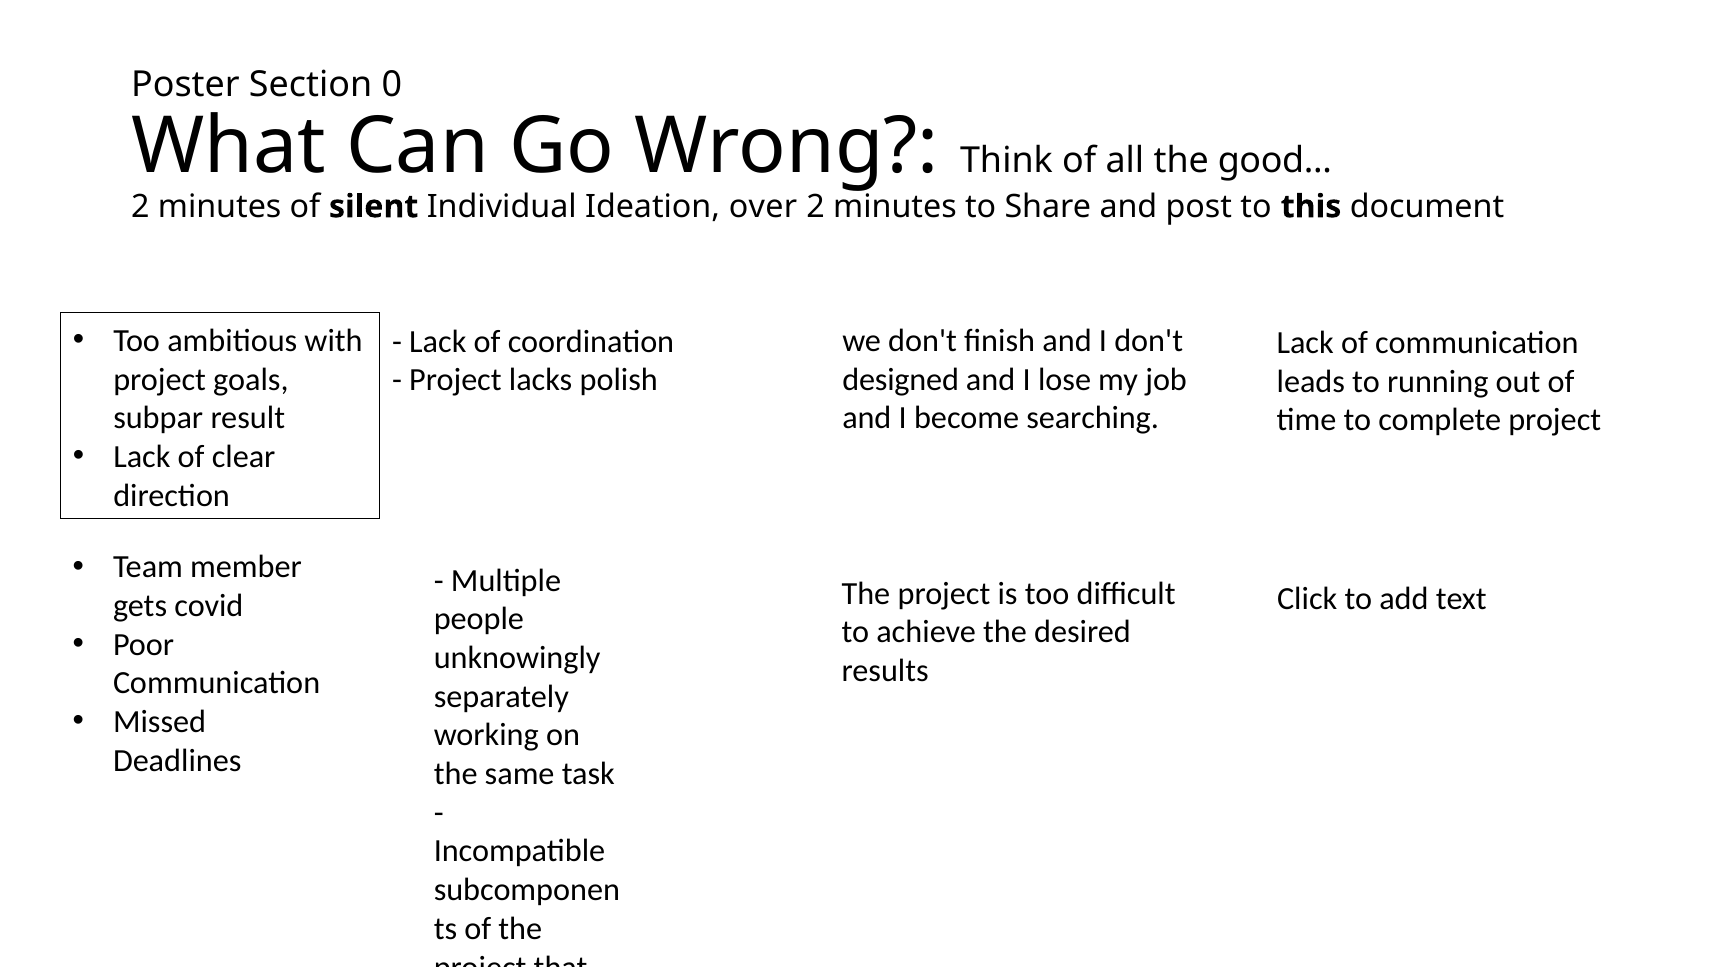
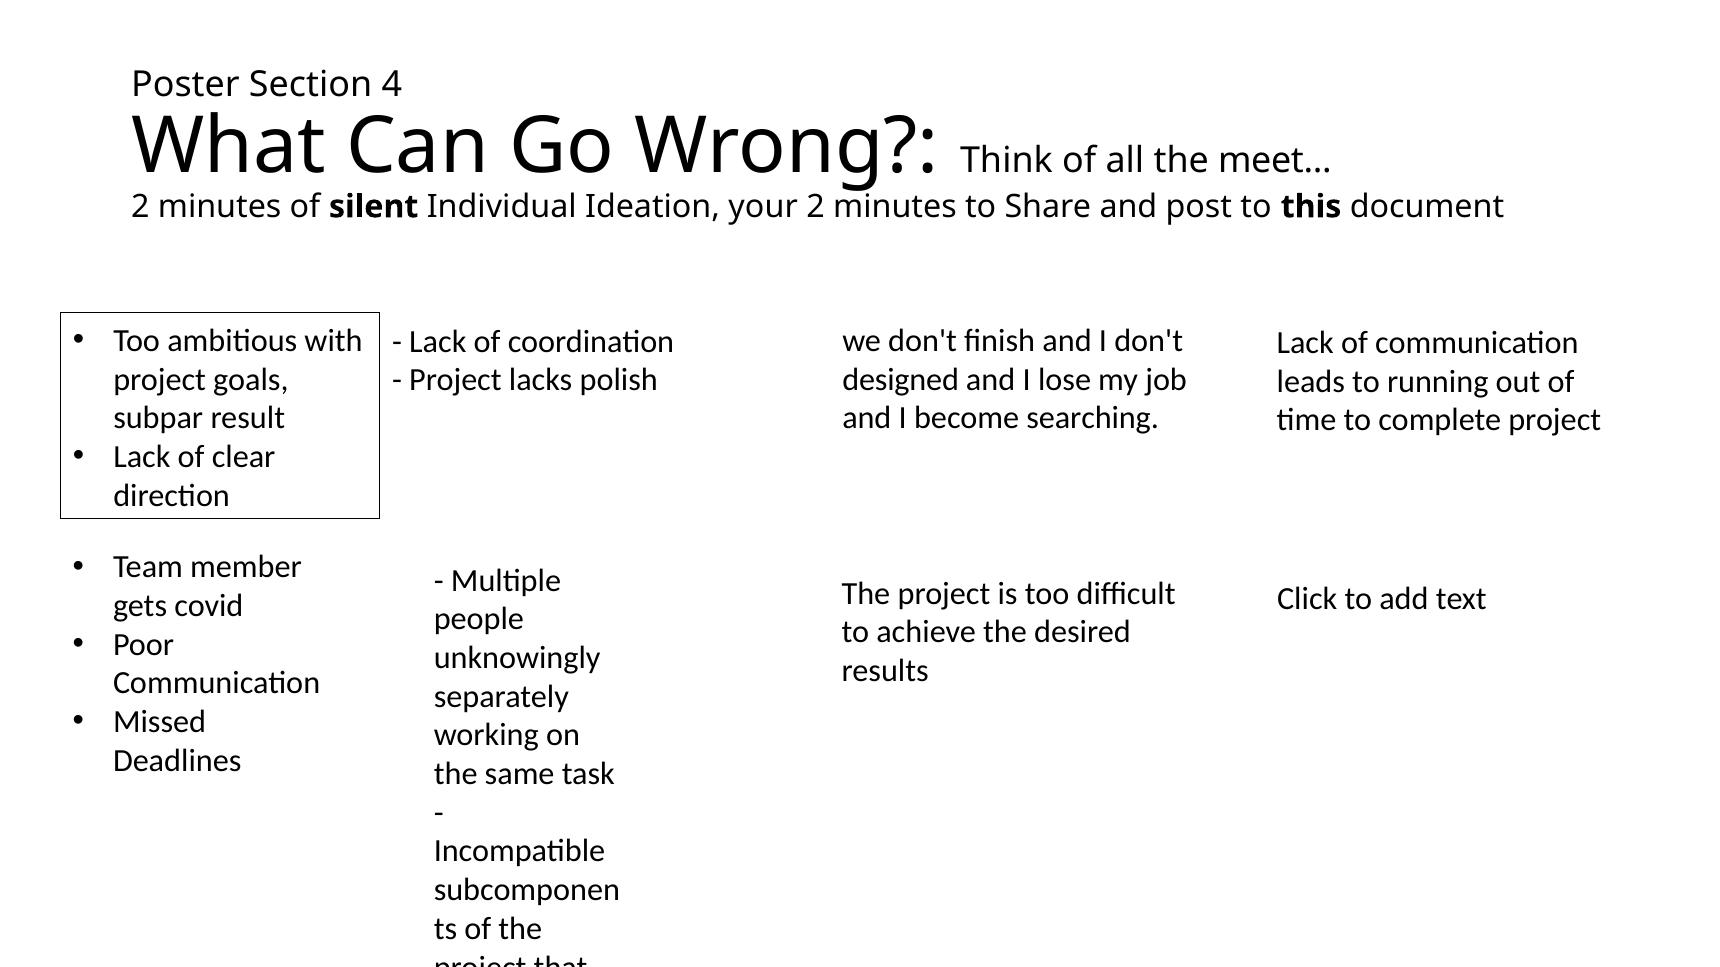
0: 0 -> 4
good: good -> meet
over: over -> your
